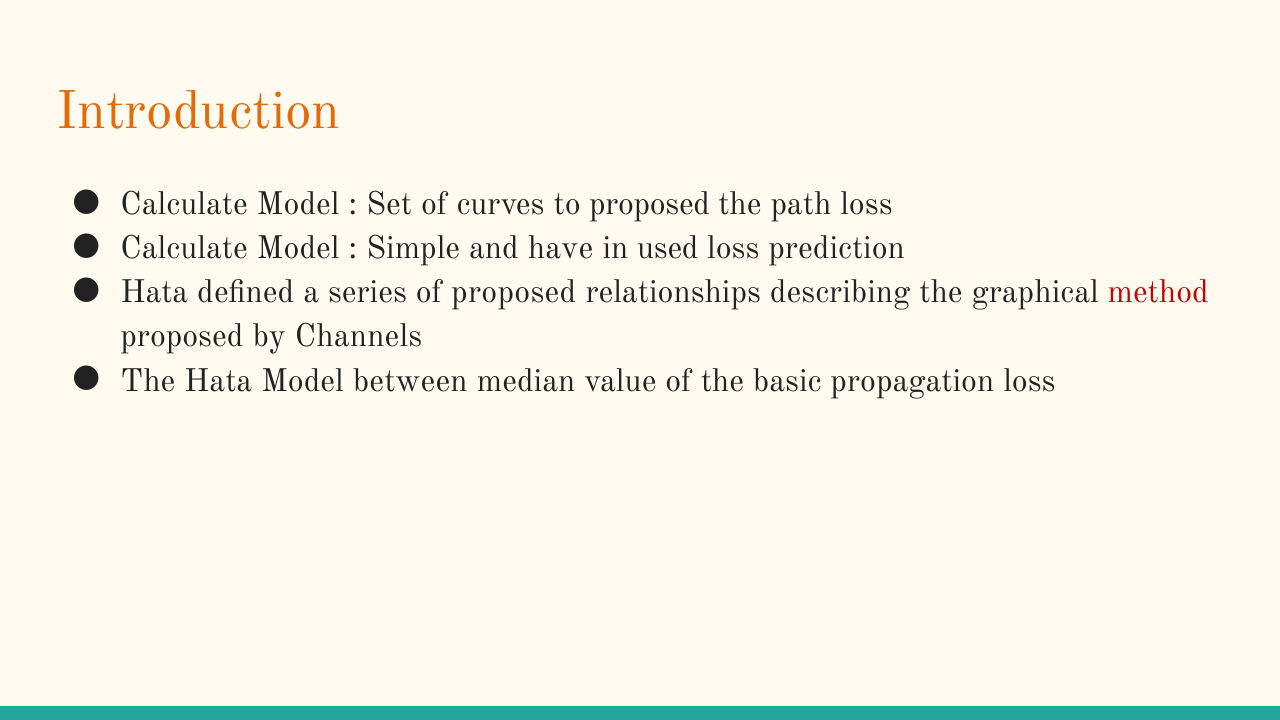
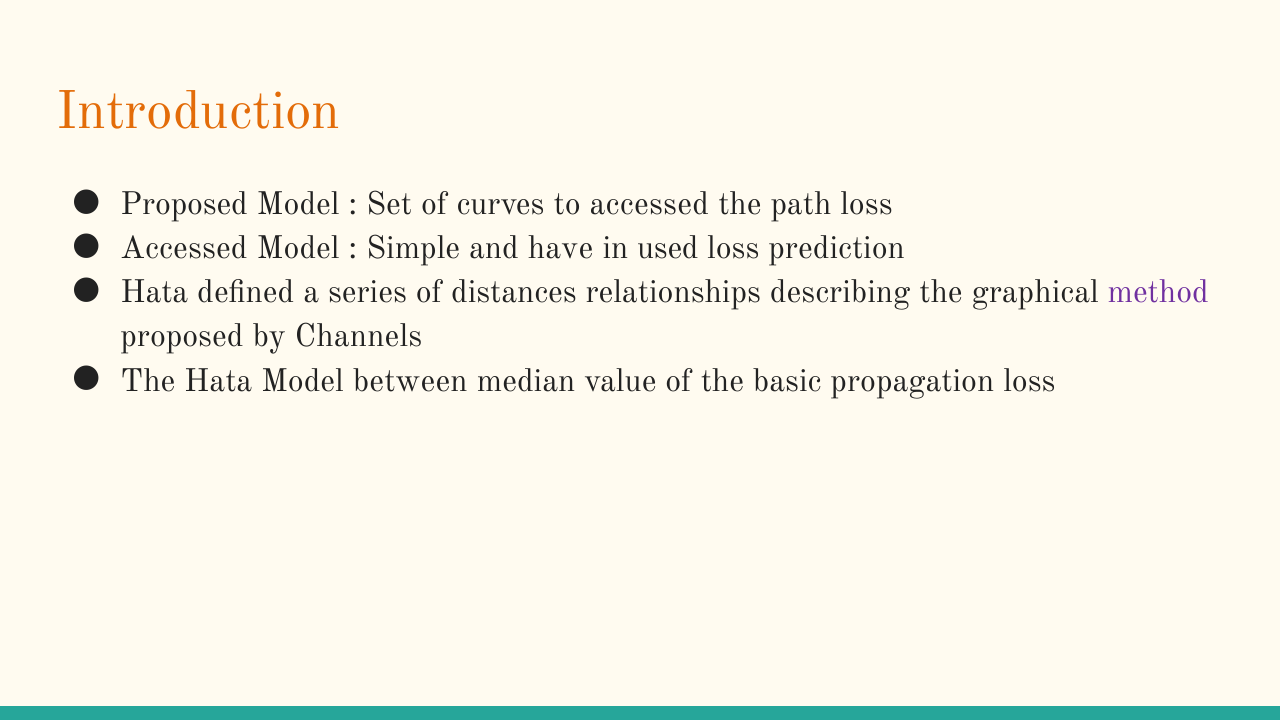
Calculate at (184, 204): Calculate -> Proposed
to proposed: proposed -> accessed
Calculate at (184, 248): Calculate -> Accessed
of proposed: proposed -> distances
method colour: red -> purple
